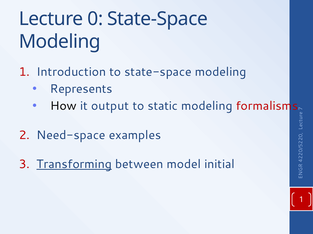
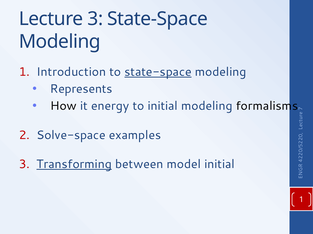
Lecture 0: 0 -> 3
state-space at (158, 72) underline: none -> present
output: output -> energy
to static: static -> initial
formalisms colour: red -> black
Need-space: Need-space -> Solve-space
